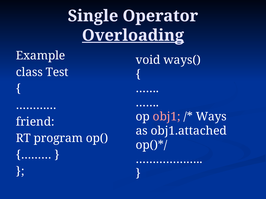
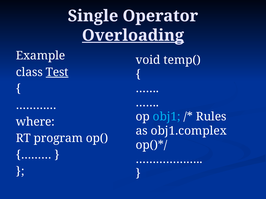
ways(: ways( -> temp(
Test underline: none -> present
obj1 colour: pink -> light blue
Ways: Ways -> Rules
friend: friend -> where
obj1.attached: obj1.attached -> obj1.complex
